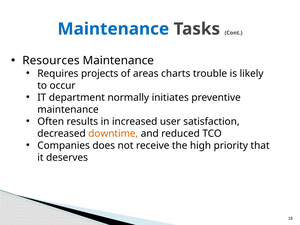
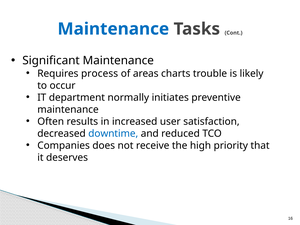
Resources: Resources -> Significant
projects: projects -> process
downtime colour: orange -> blue
